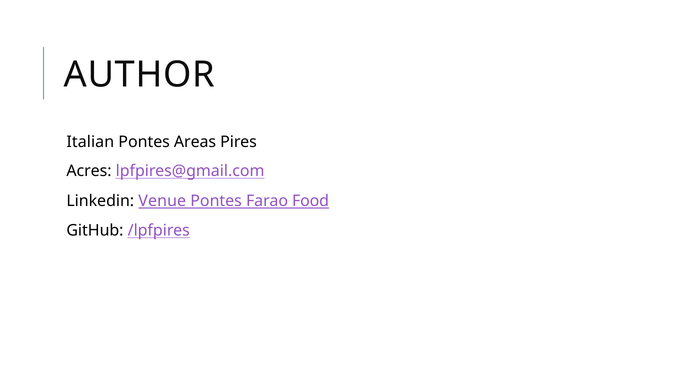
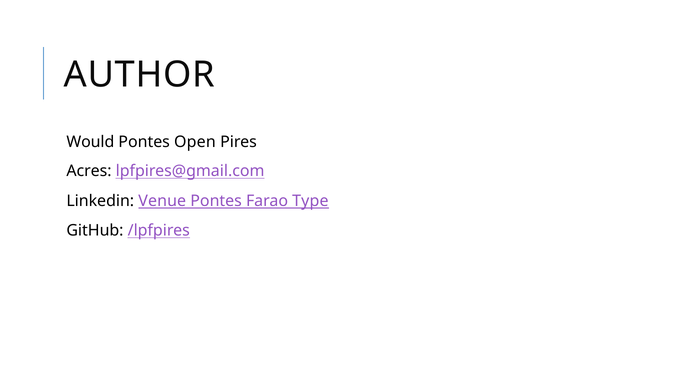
Italian: Italian -> Would
Areas: Areas -> Open
Food: Food -> Type
